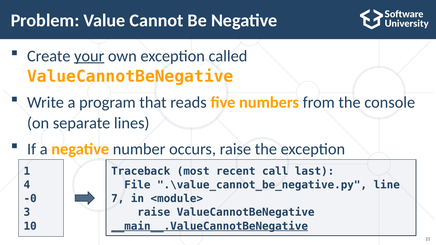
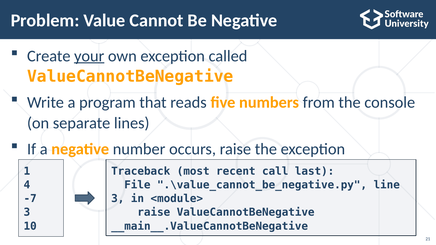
-0: -0 -> -7
7 at (118, 199): 7 -> 3
__main__.ValueCannotBeNegative underline: present -> none
